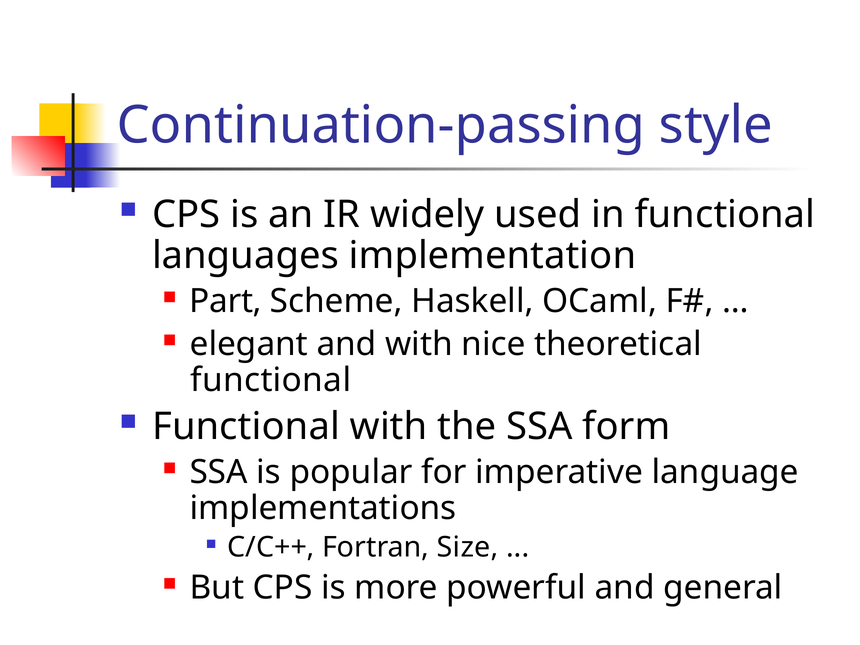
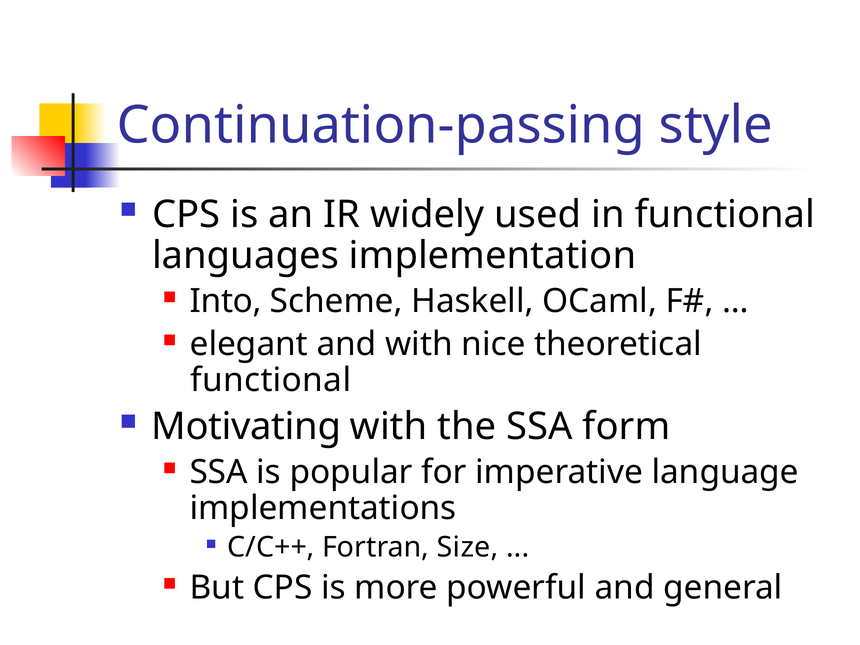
Part: Part -> Into
Functional at (246, 427): Functional -> Motivating
